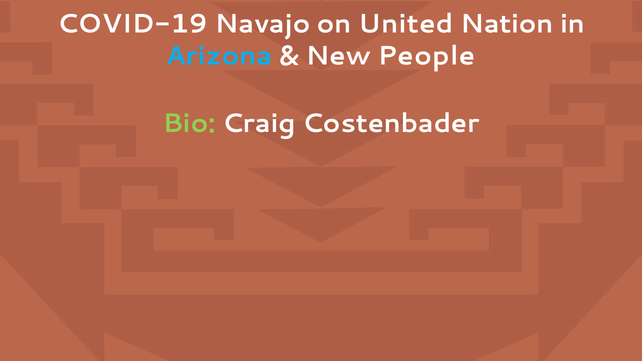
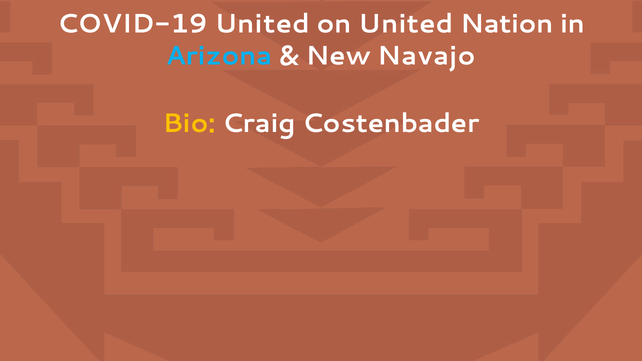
COVID-19 Navajo: Navajo -> United
People: People -> Navajo
Bio colour: light green -> yellow
